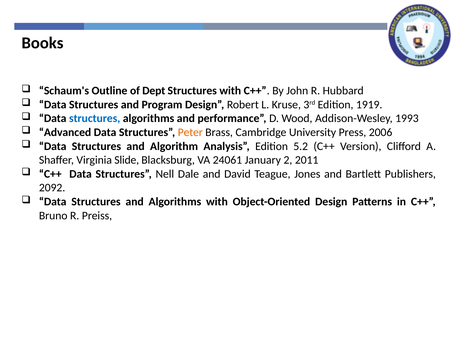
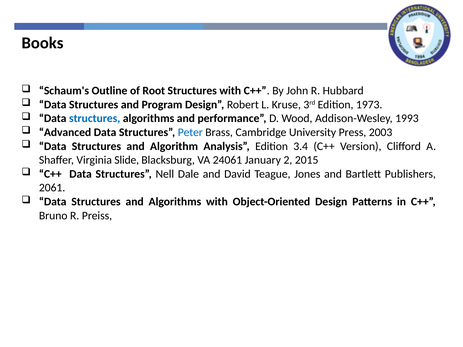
Dept: Dept -> Root
1919: 1919 -> 1973
Peter colour: orange -> blue
2006: 2006 -> 2003
5.2: 5.2 -> 3.4
2011: 2011 -> 2015
2092: 2092 -> 2061
